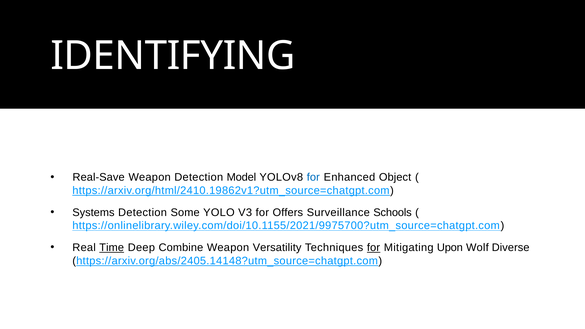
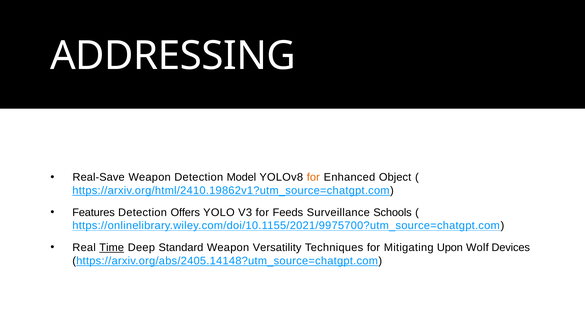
IDENTIFYING: IDENTIFYING -> ADDRESSING
for at (313, 177) colour: blue -> orange
Systems: Systems -> Features
Some: Some -> Offers
Offers: Offers -> Feeds
Combine: Combine -> Standard
for at (373, 248) underline: present -> none
Diverse: Diverse -> Devices
